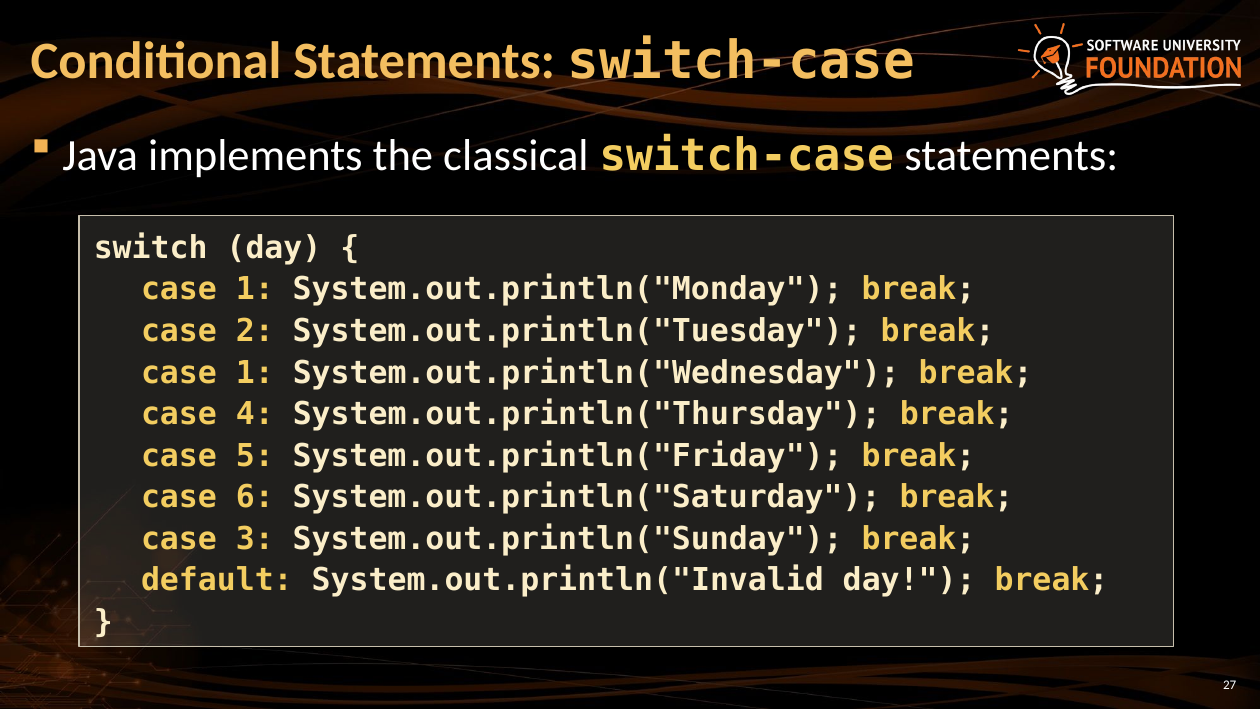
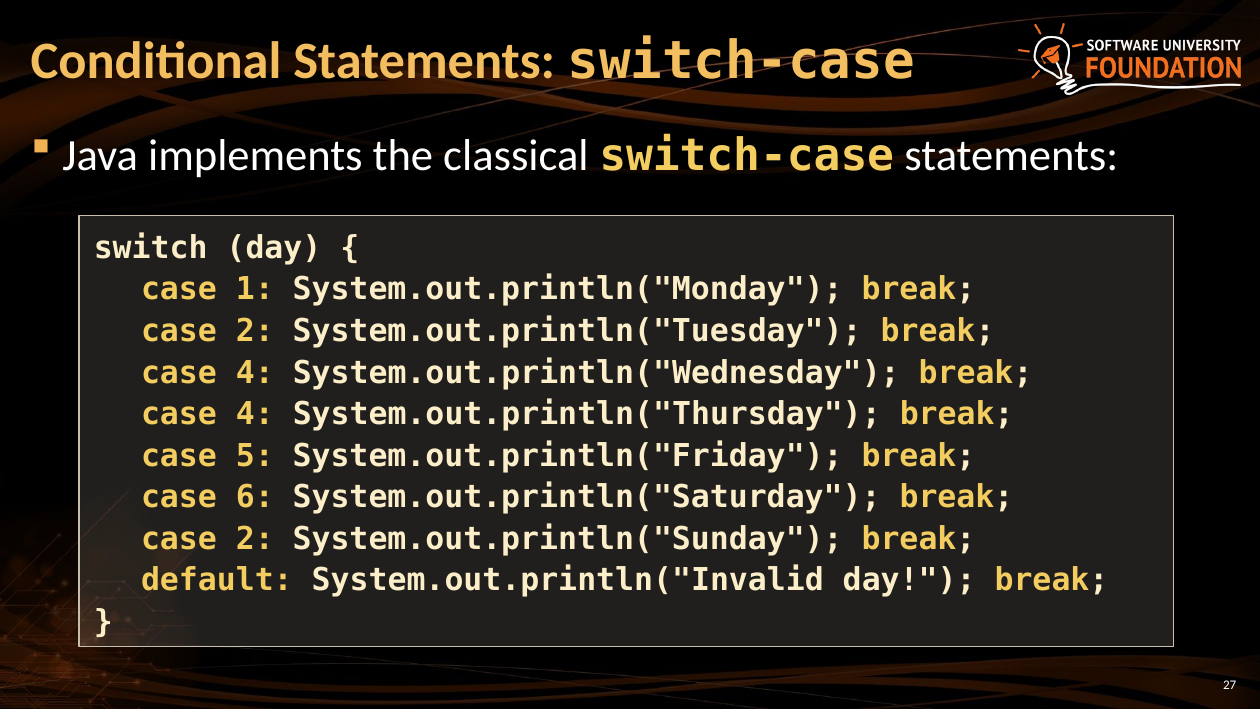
1 at (255, 373): 1 -> 4
3 at (255, 539): 3 -> 2
